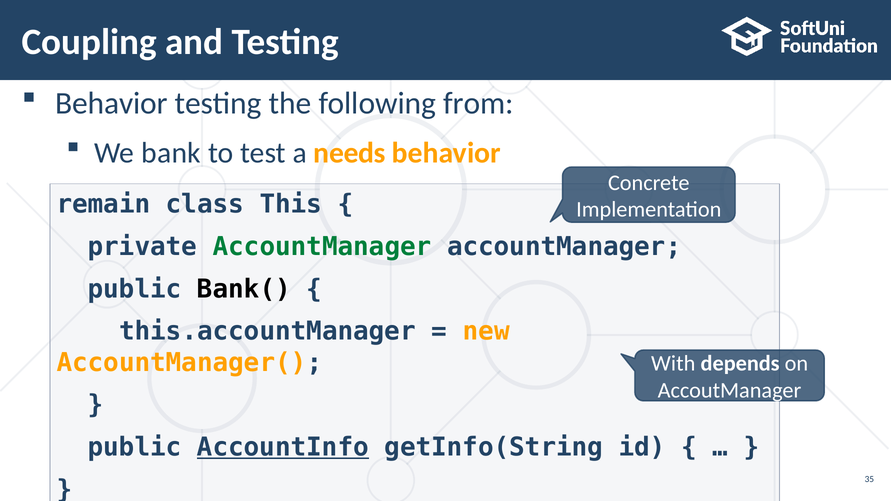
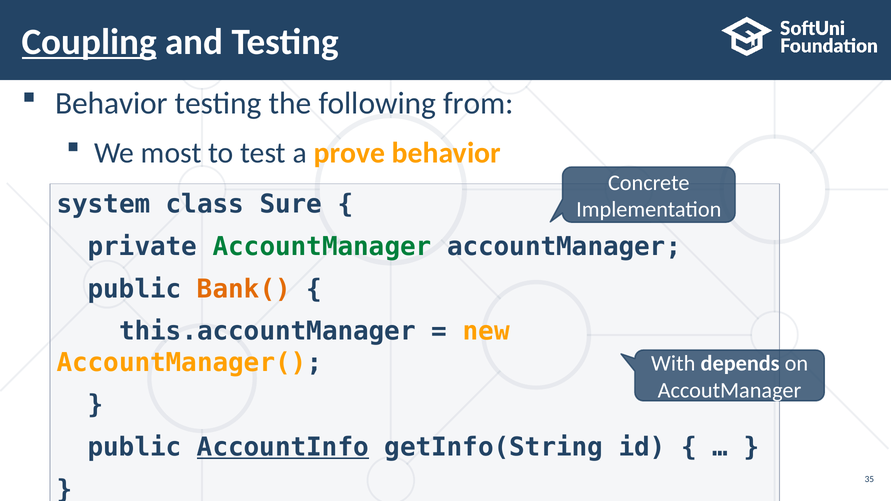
Coupling underline: none -> present
bank: bank -> most
needs: needs -> prove
remain: remain -> system
This: This -> Sure
Bank( colour: black -> orange
